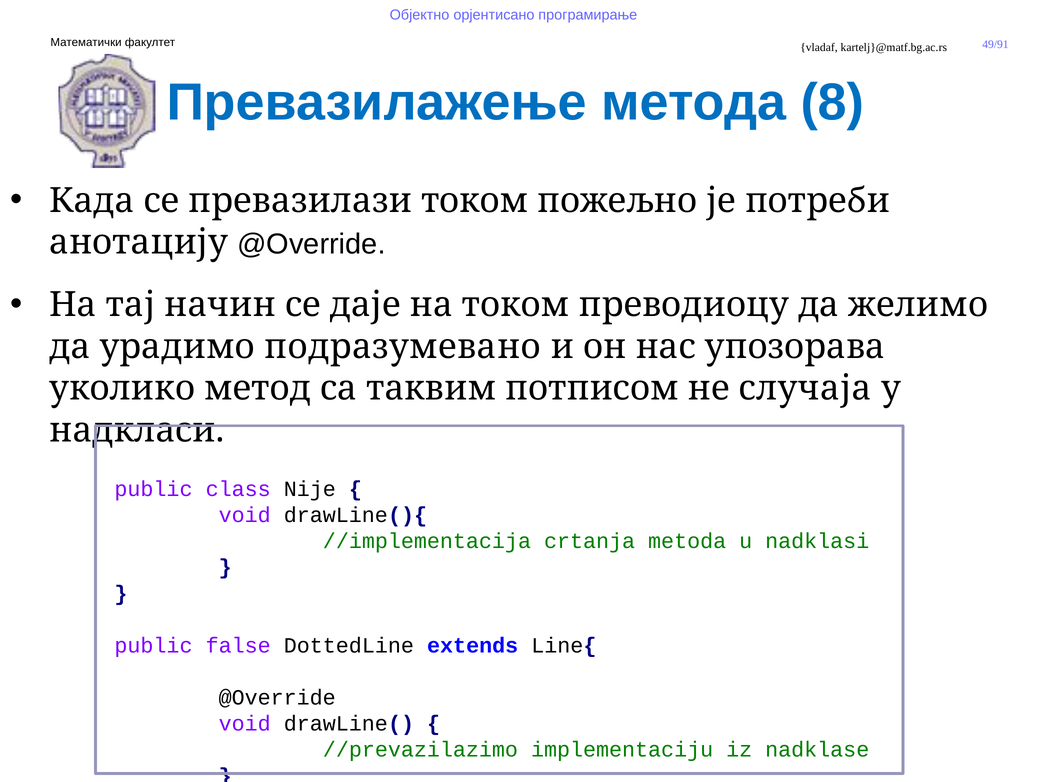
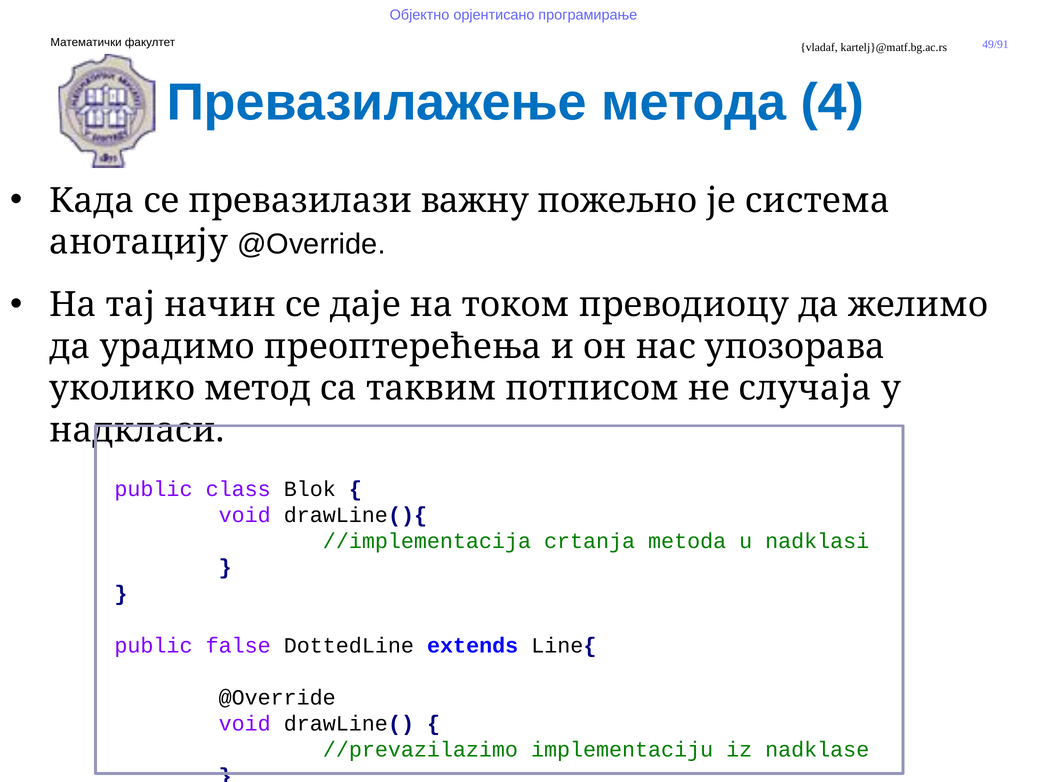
8: 8 -> 4
превазилази током: током -> важну
потреби: потреби -> система
подразумевано: подразумевано -> преоптерећења
Nije: Nije -> Blok
